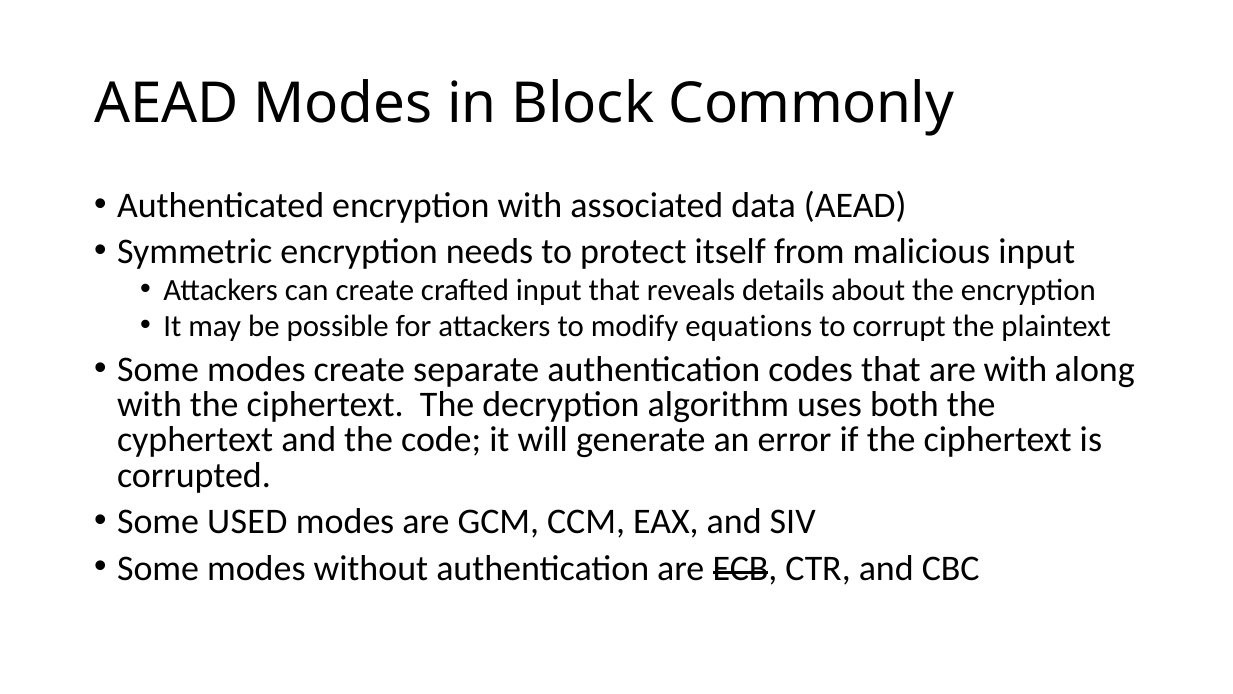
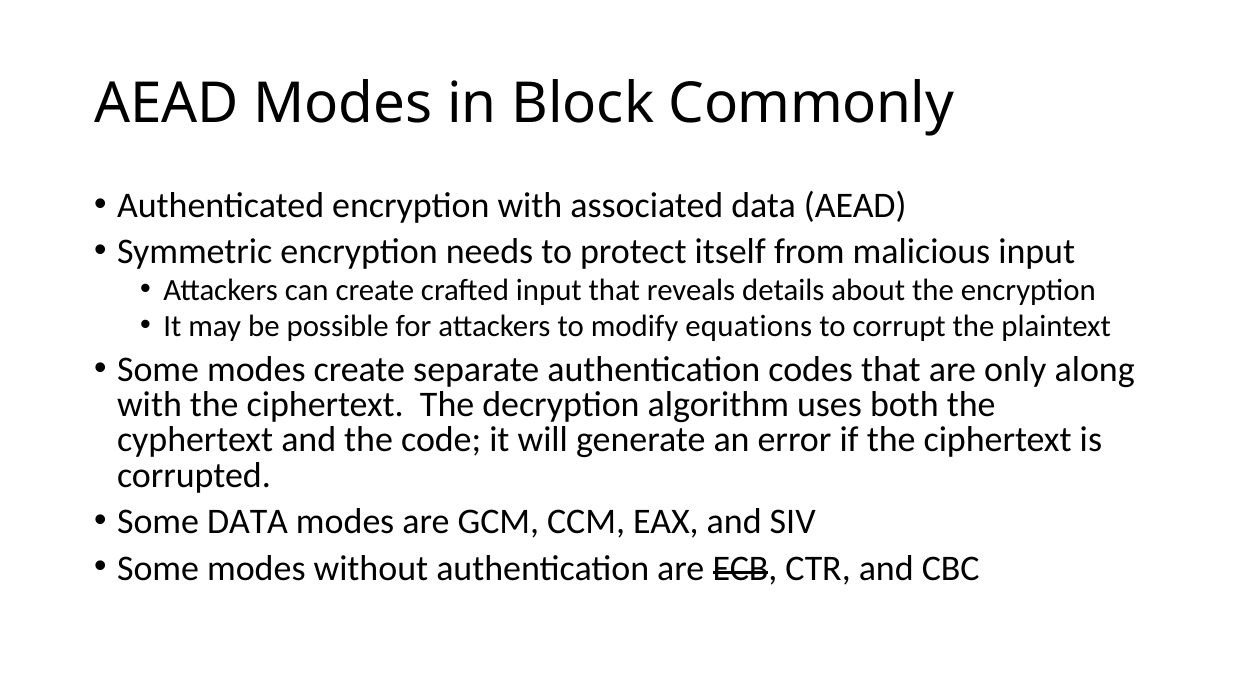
are with: with -> only
Some USED: USED -> DATA
